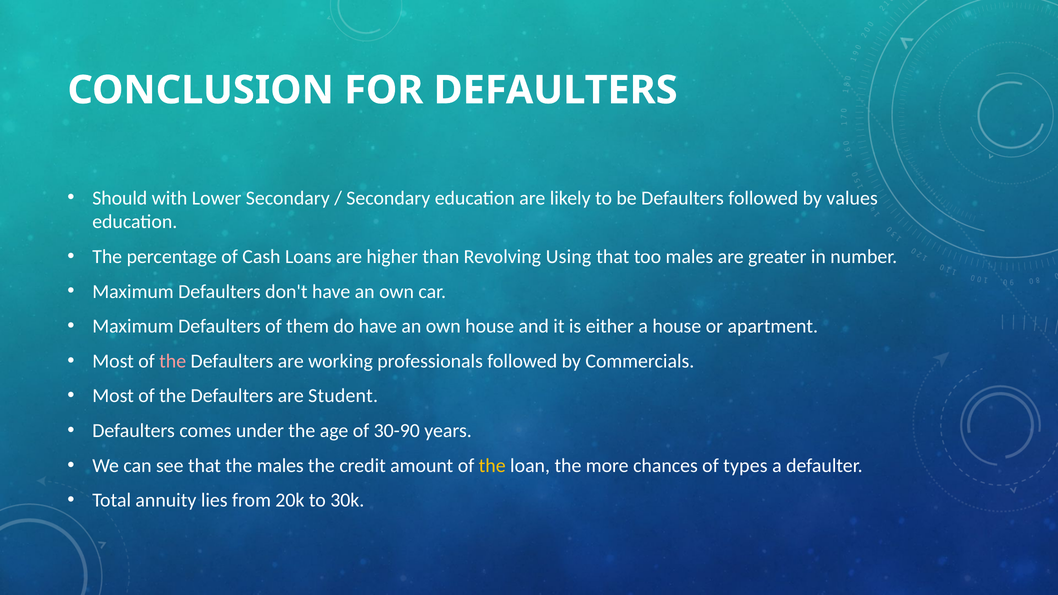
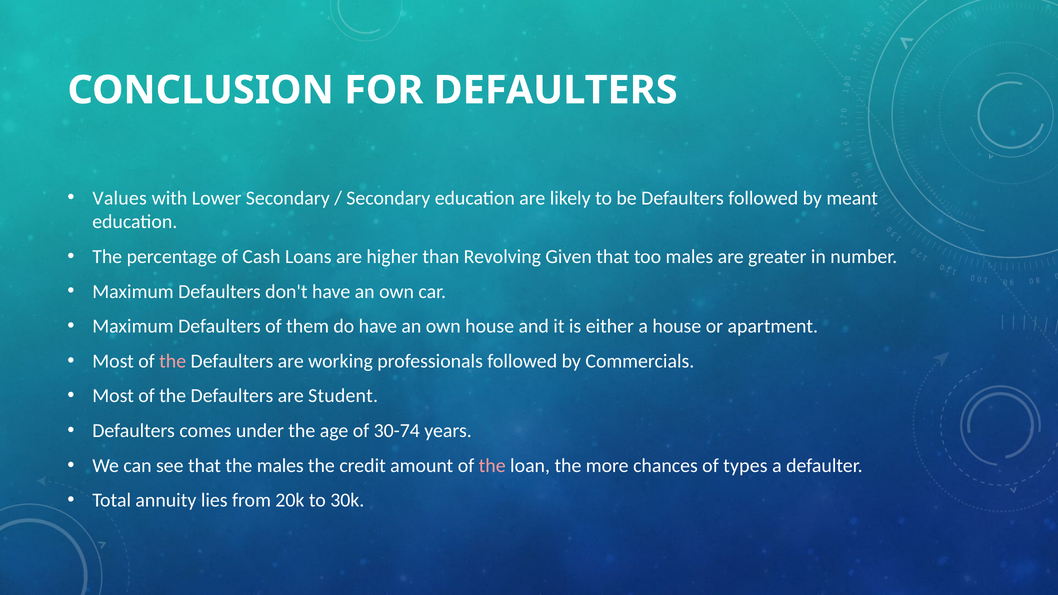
Should: Should -> Values
values: values -> meant
Using: Using -> Given
30-90: 30-90 -> 30-74
the at (492, 466) colour: yellow -> pink
